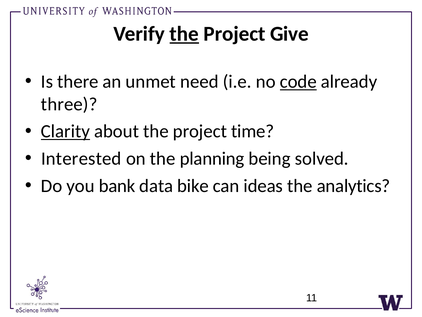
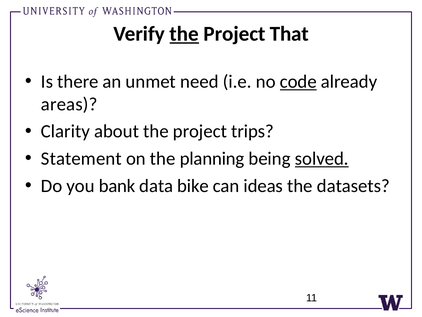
Give: Give -> That
three: three -> areas
Clarity underline: present -> none
time: time -> trips
Interested: Interested -> Statement
solved underline: none -> present
analytics: analytics -> datasets
